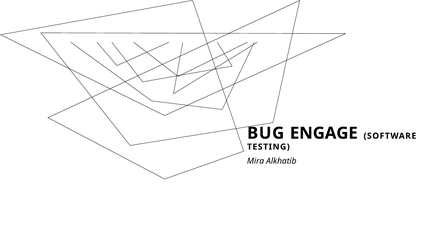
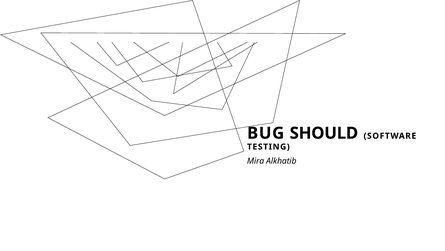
ENGAGE: ENGAGE -> SHOULD
